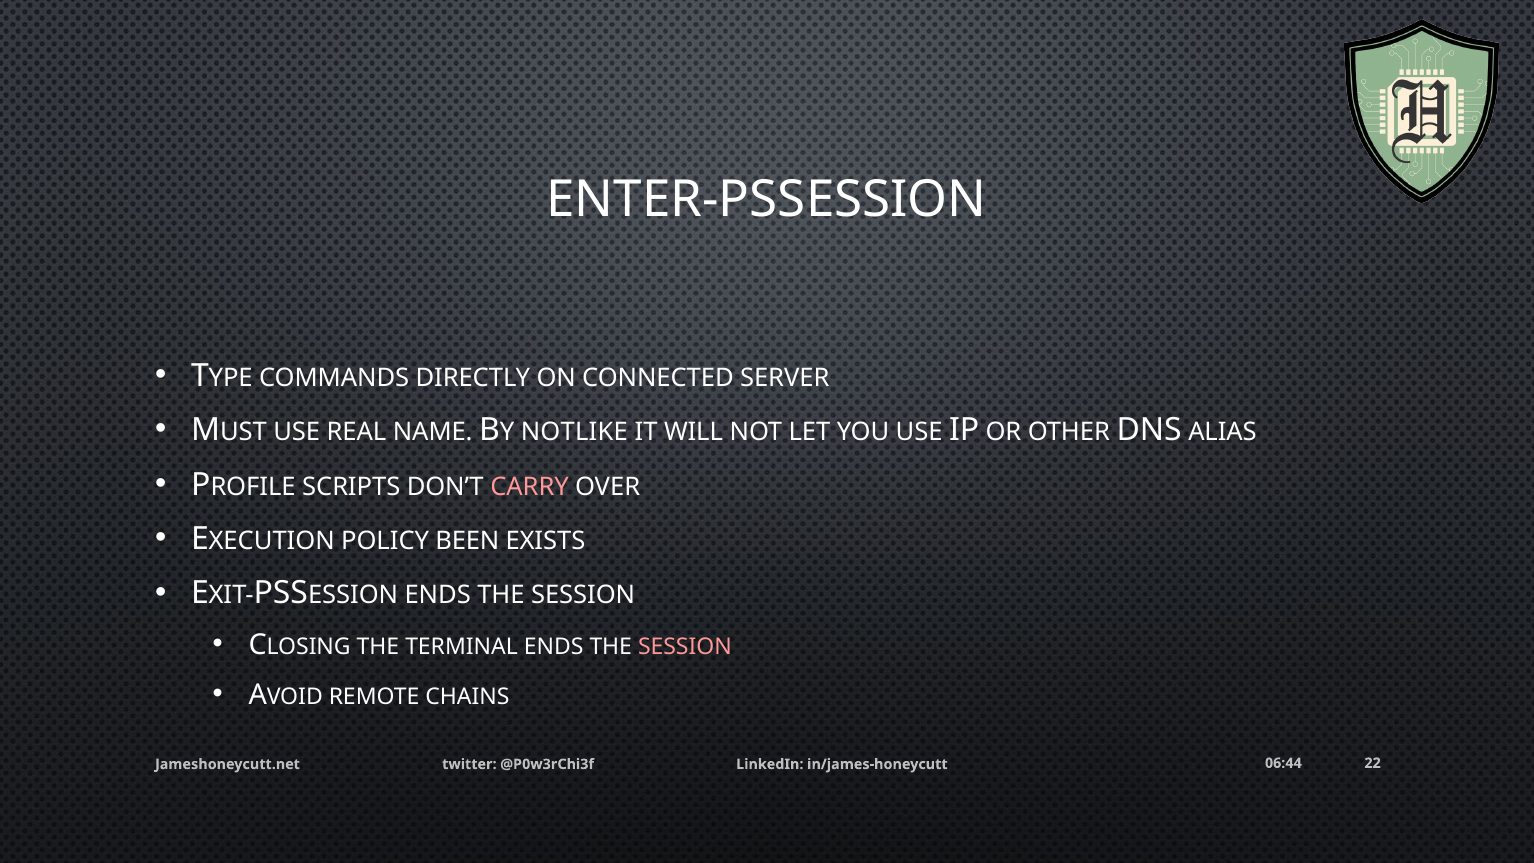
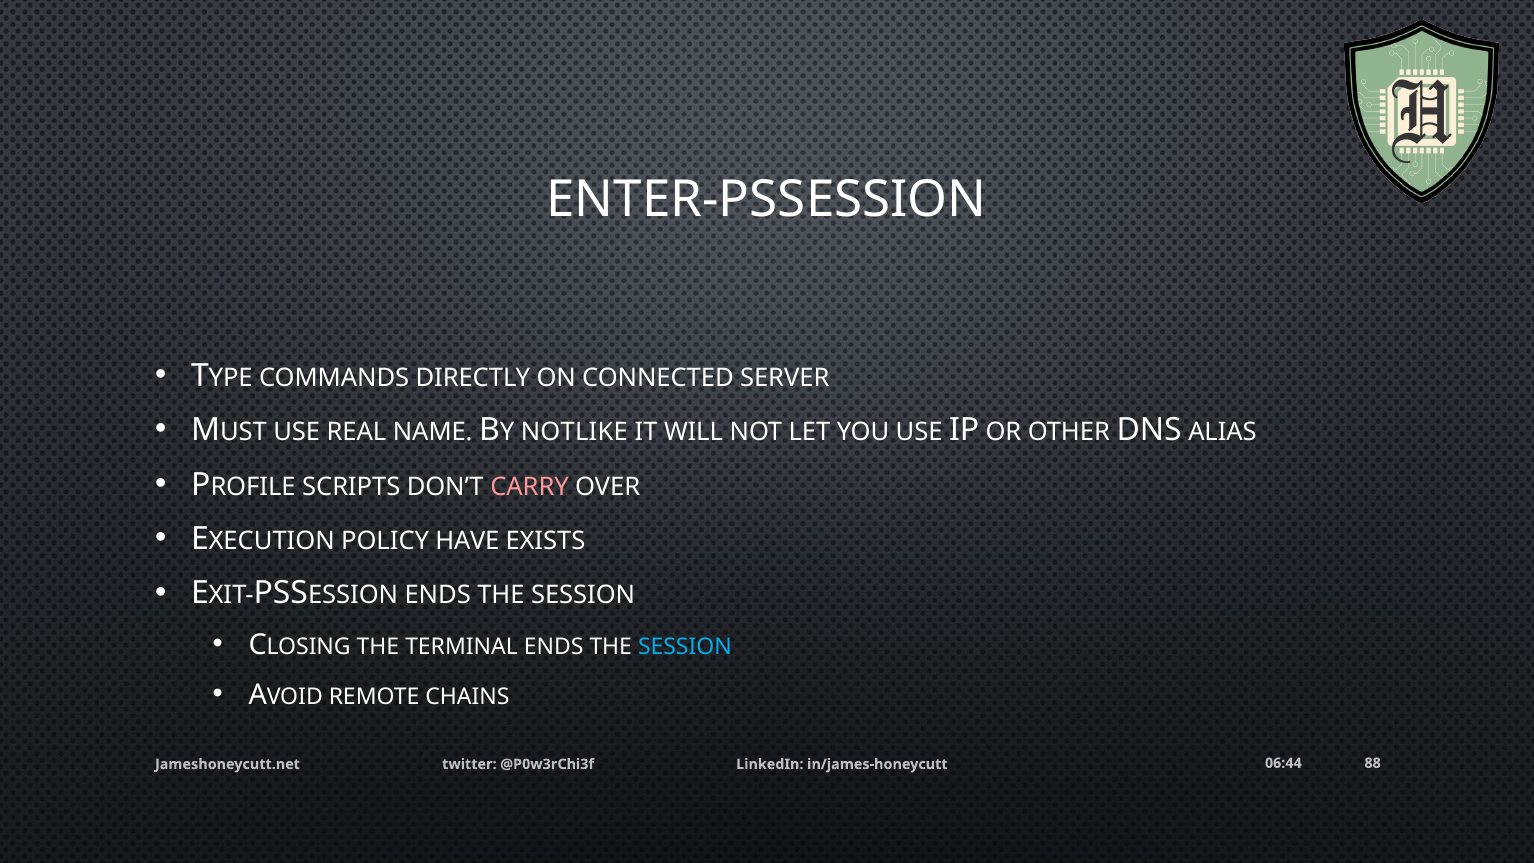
BEEN: BEEN -> HAVE
SESSION at (685, 647) colour: pink -> light blue
22: 22 -> 88
